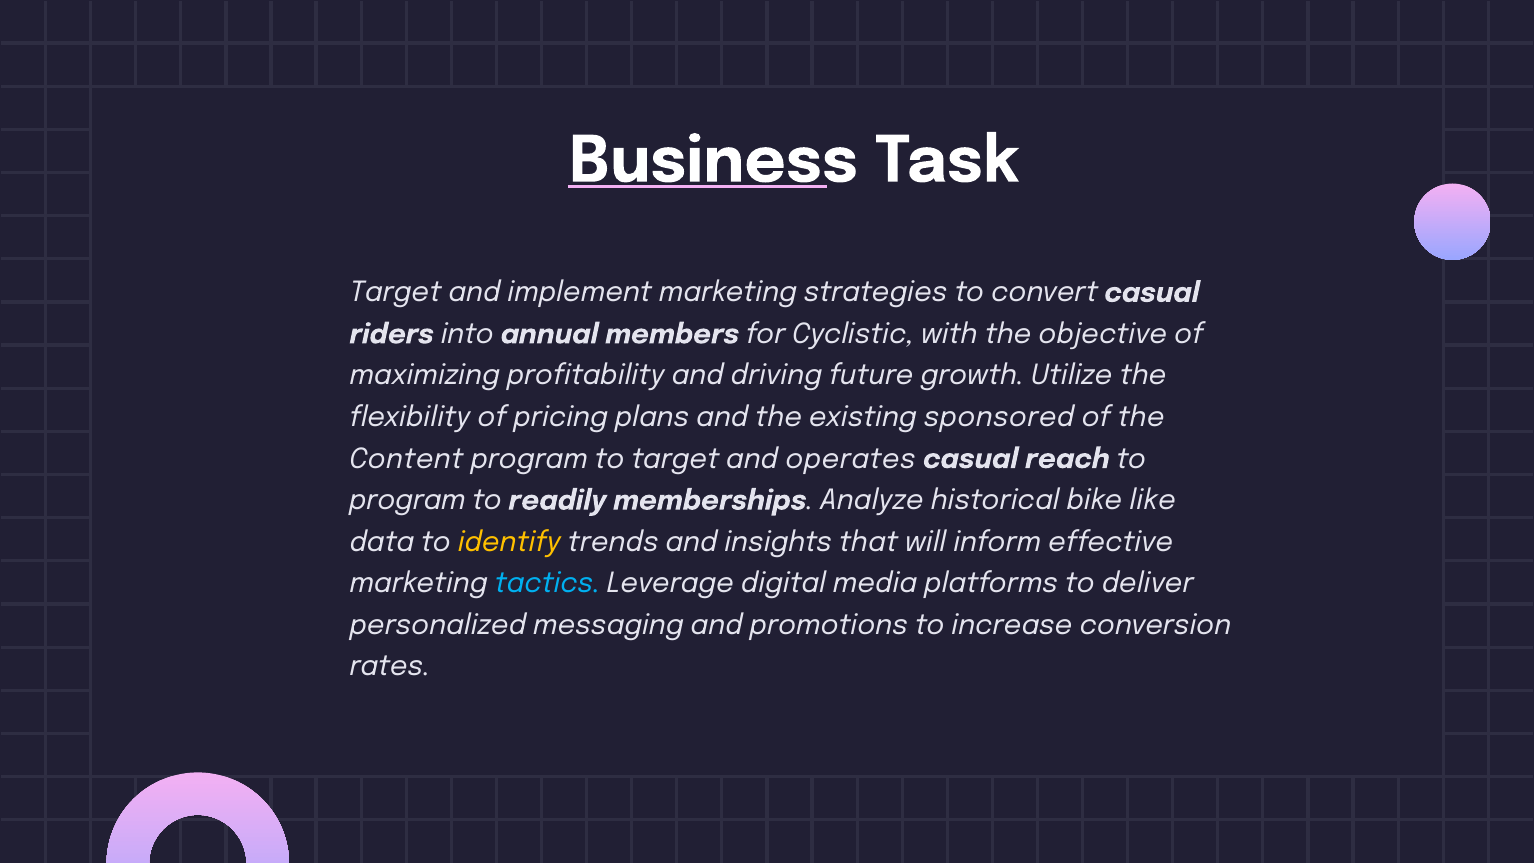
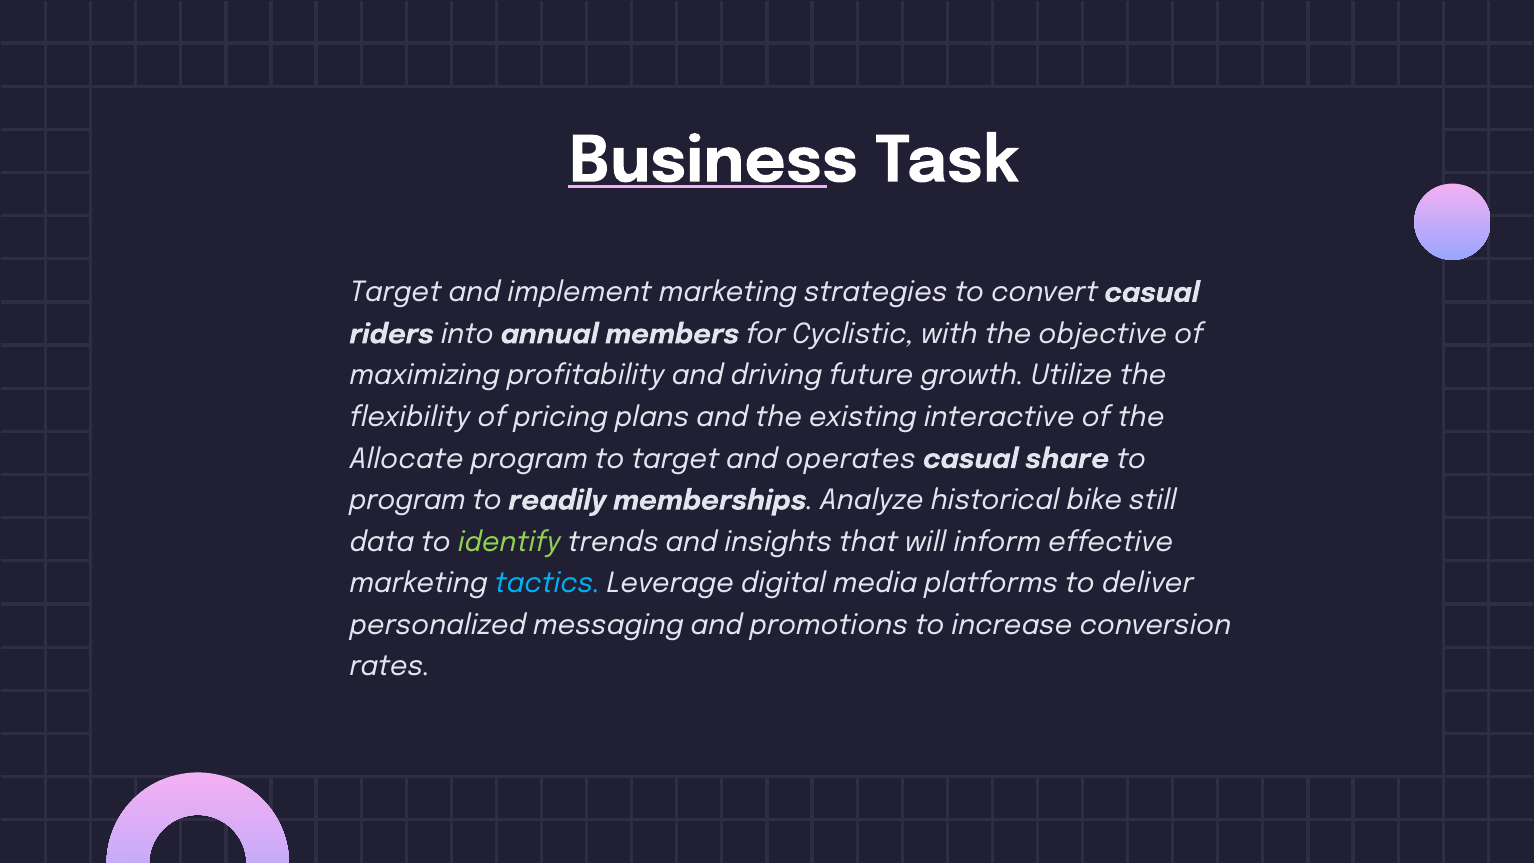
sponsored: sponsored -> interactive
Content: Content -> Allocate
reach: reach -> share
like: like -> still
identify colour: yellow -> light green
